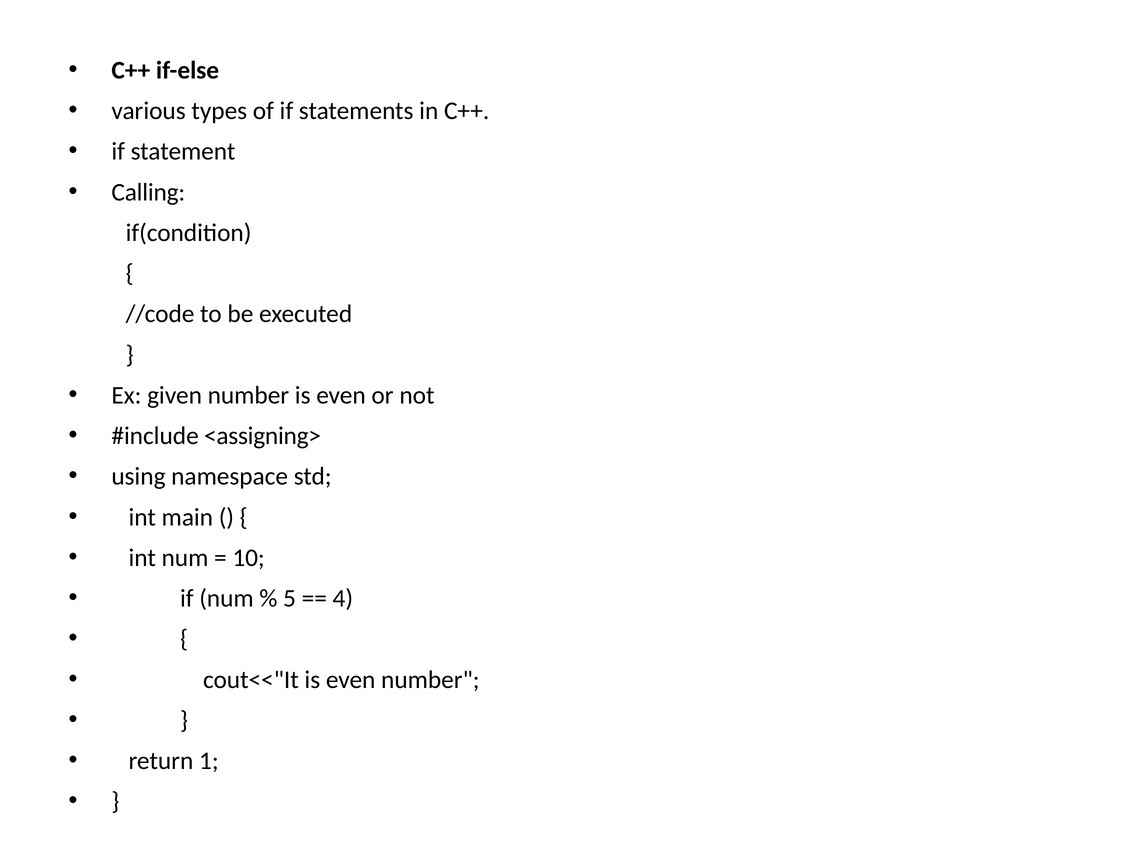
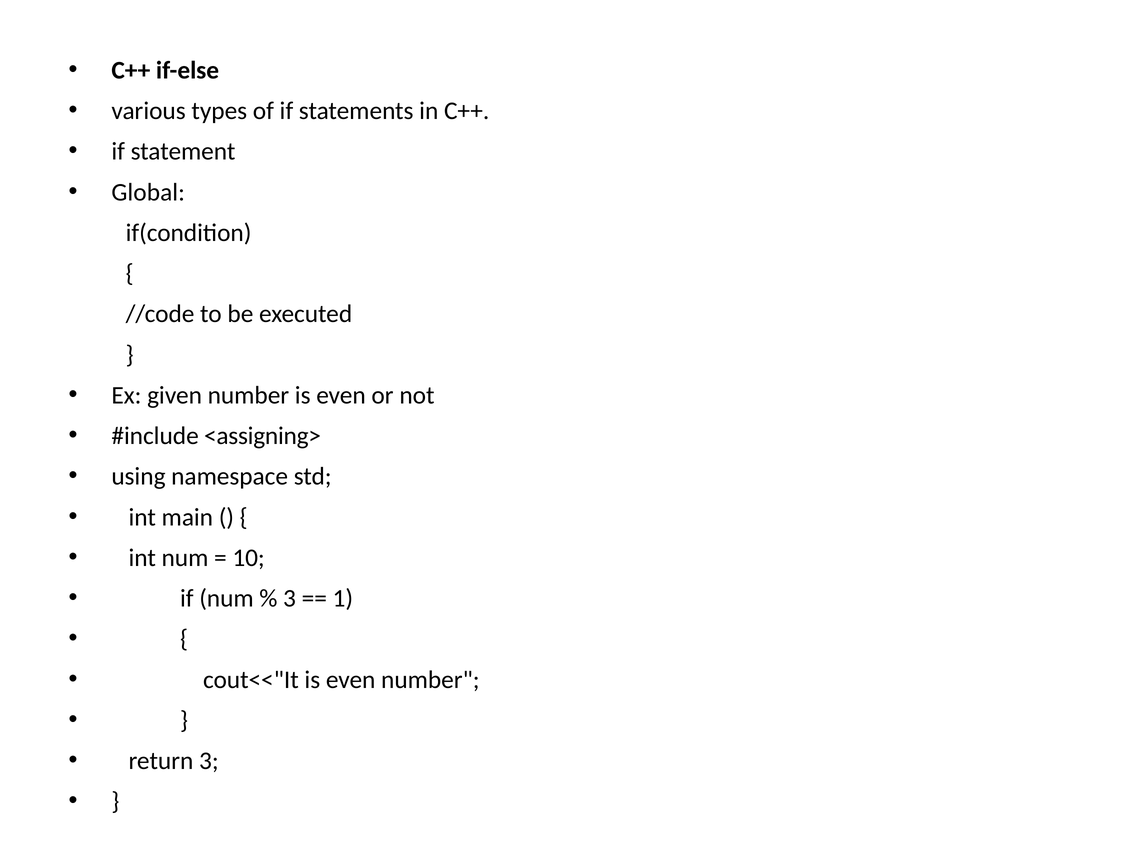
Calling: Calling -> Global
5 at (290, 599): 5 -> 3
4: 4 -> 1
return 1: 1 -> 3
